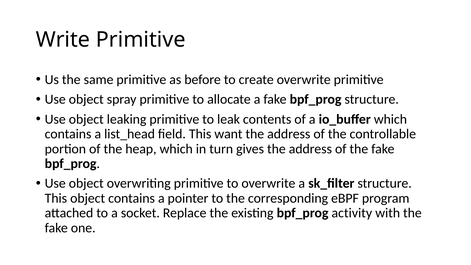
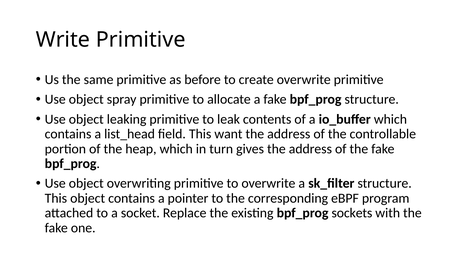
activity: activity -> sockets
